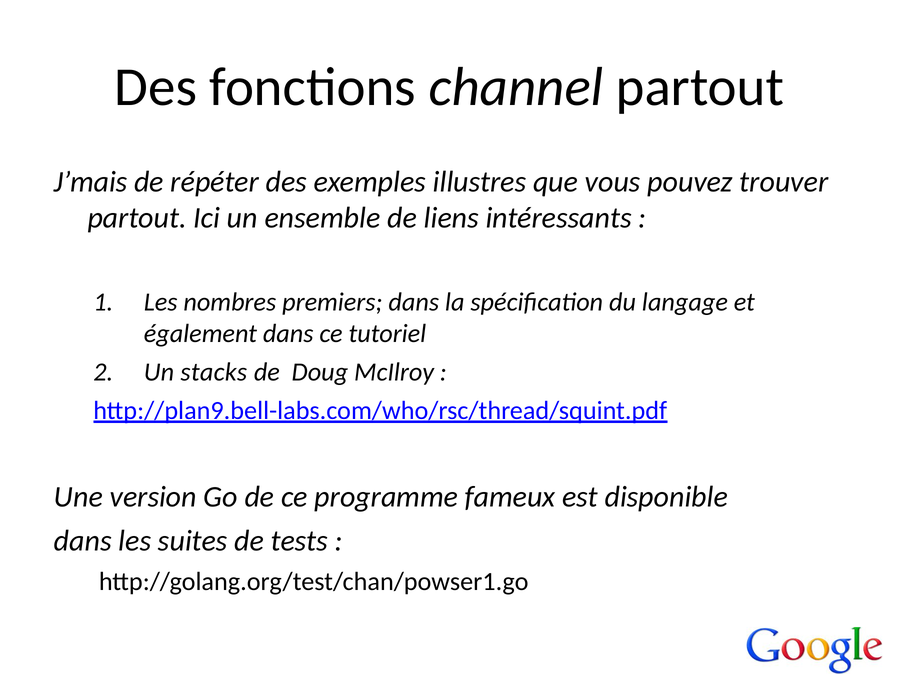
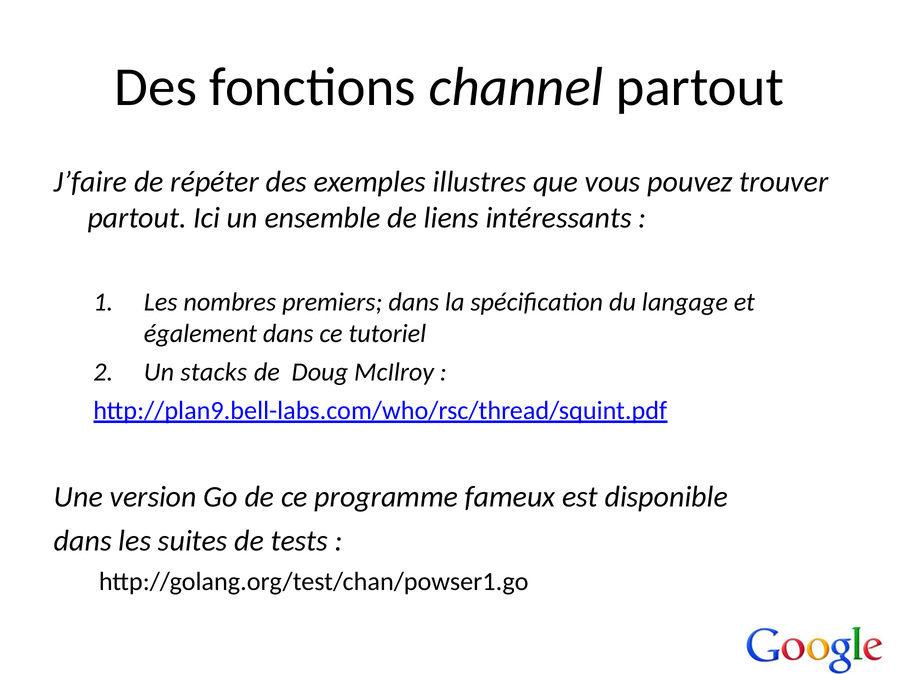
J’mais: J’mais -> J’faire
